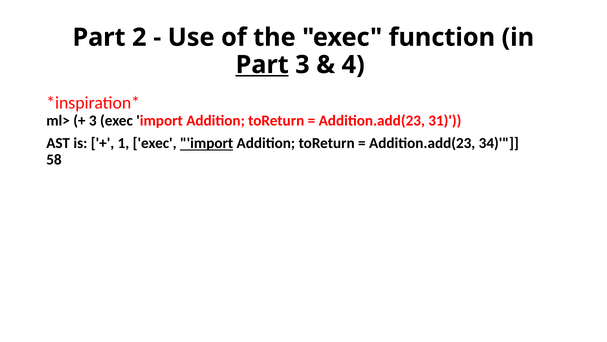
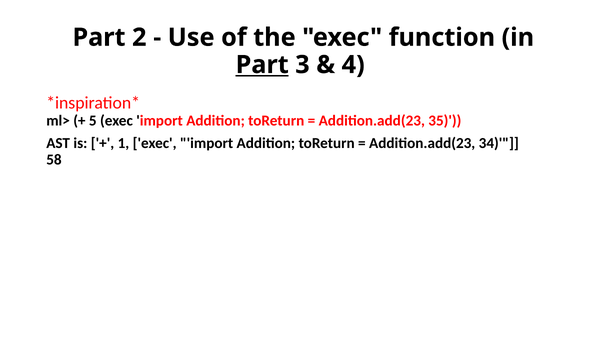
3 at (93, 120): 3 -> 5
31: 31 -> 35
import at (207, 143) underline: present -> none
